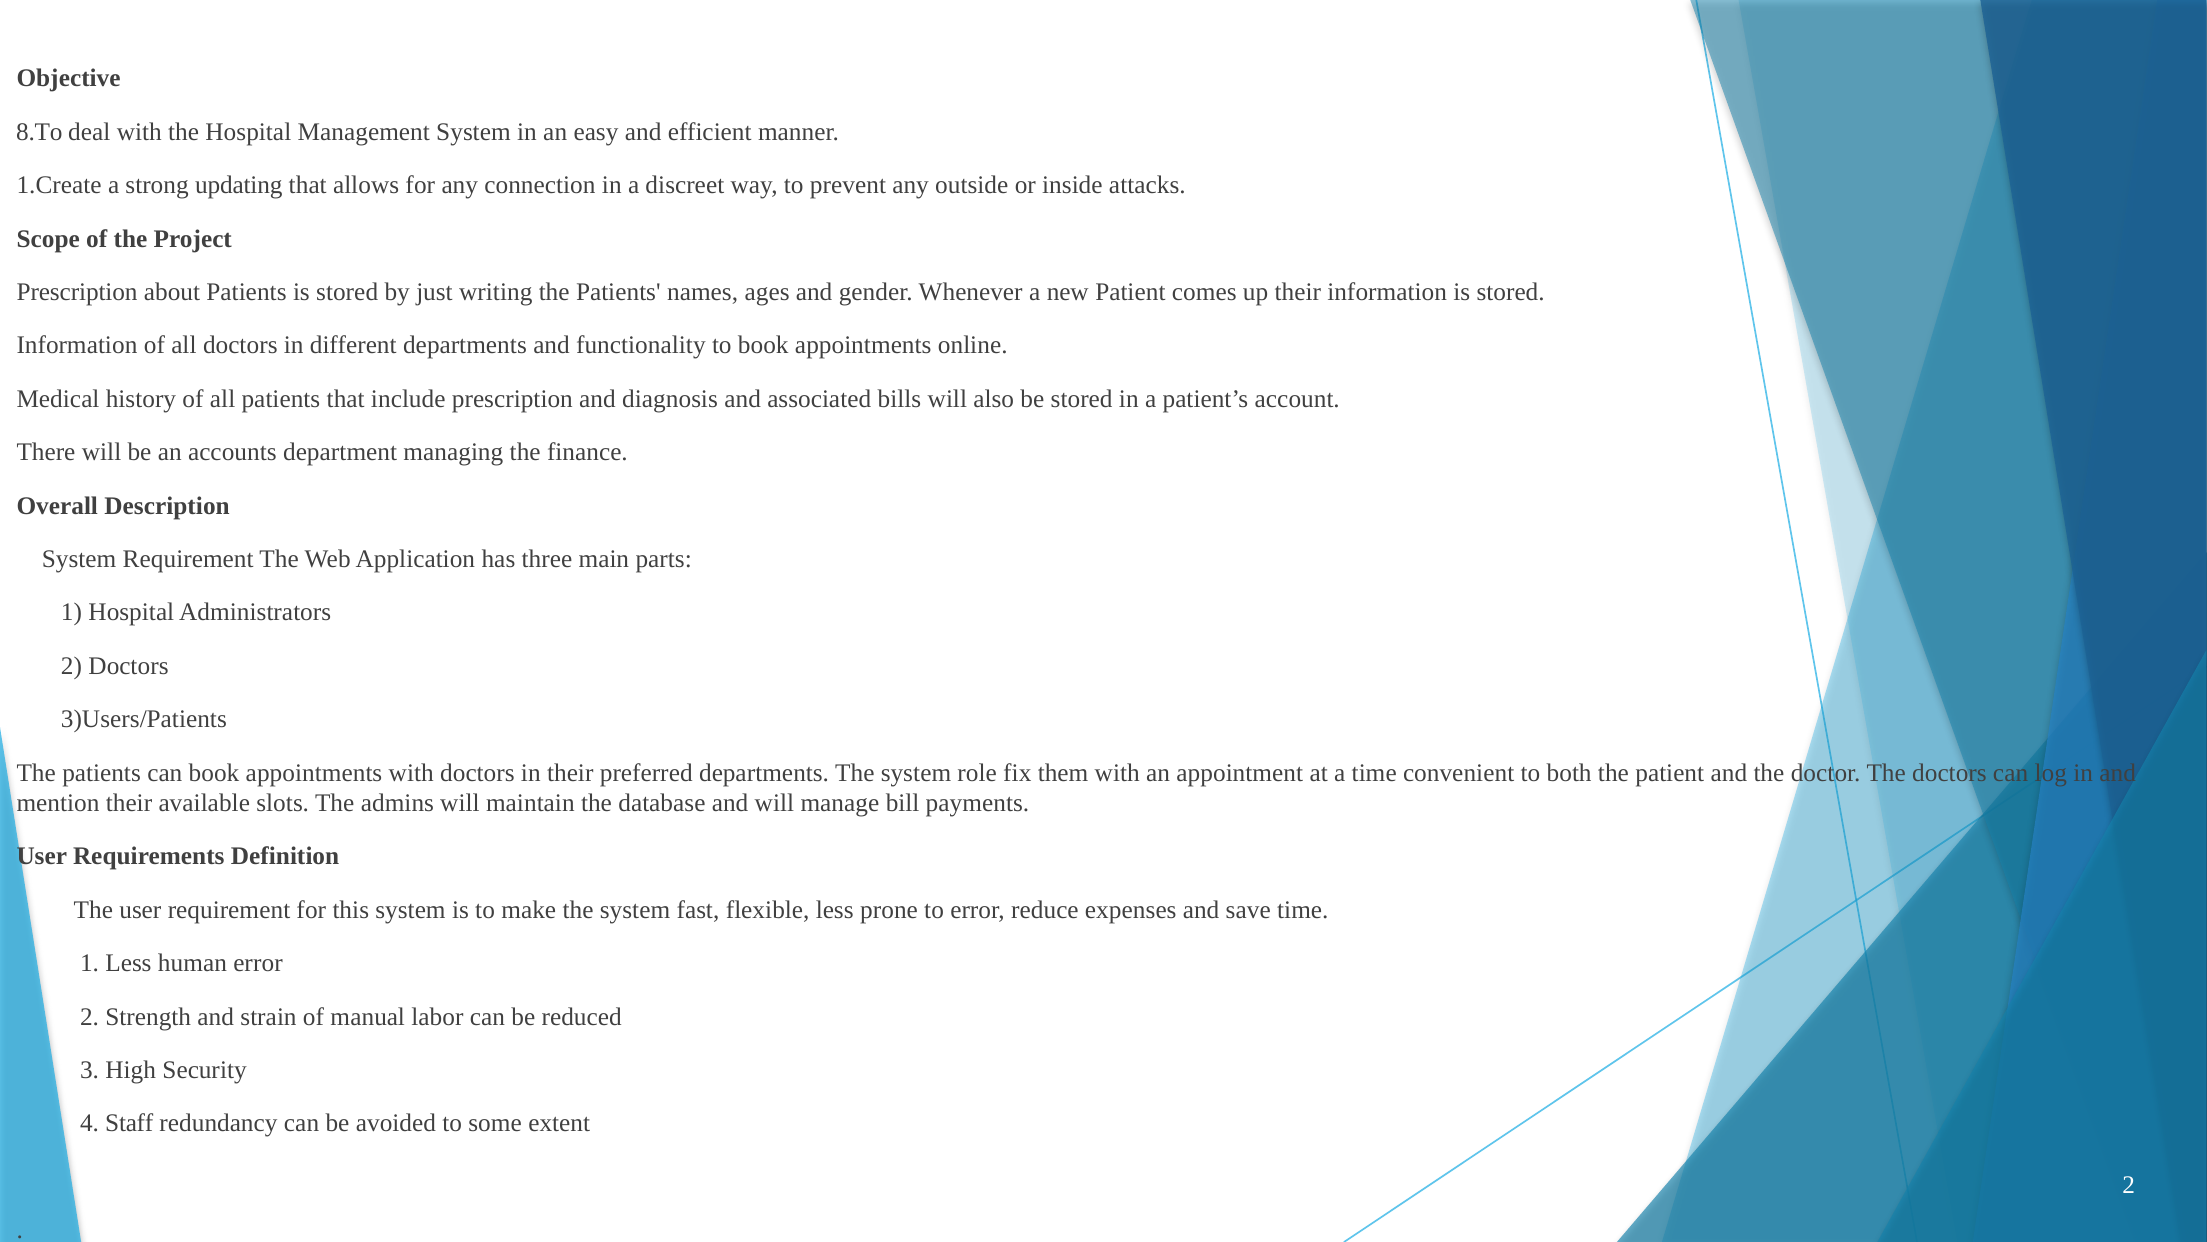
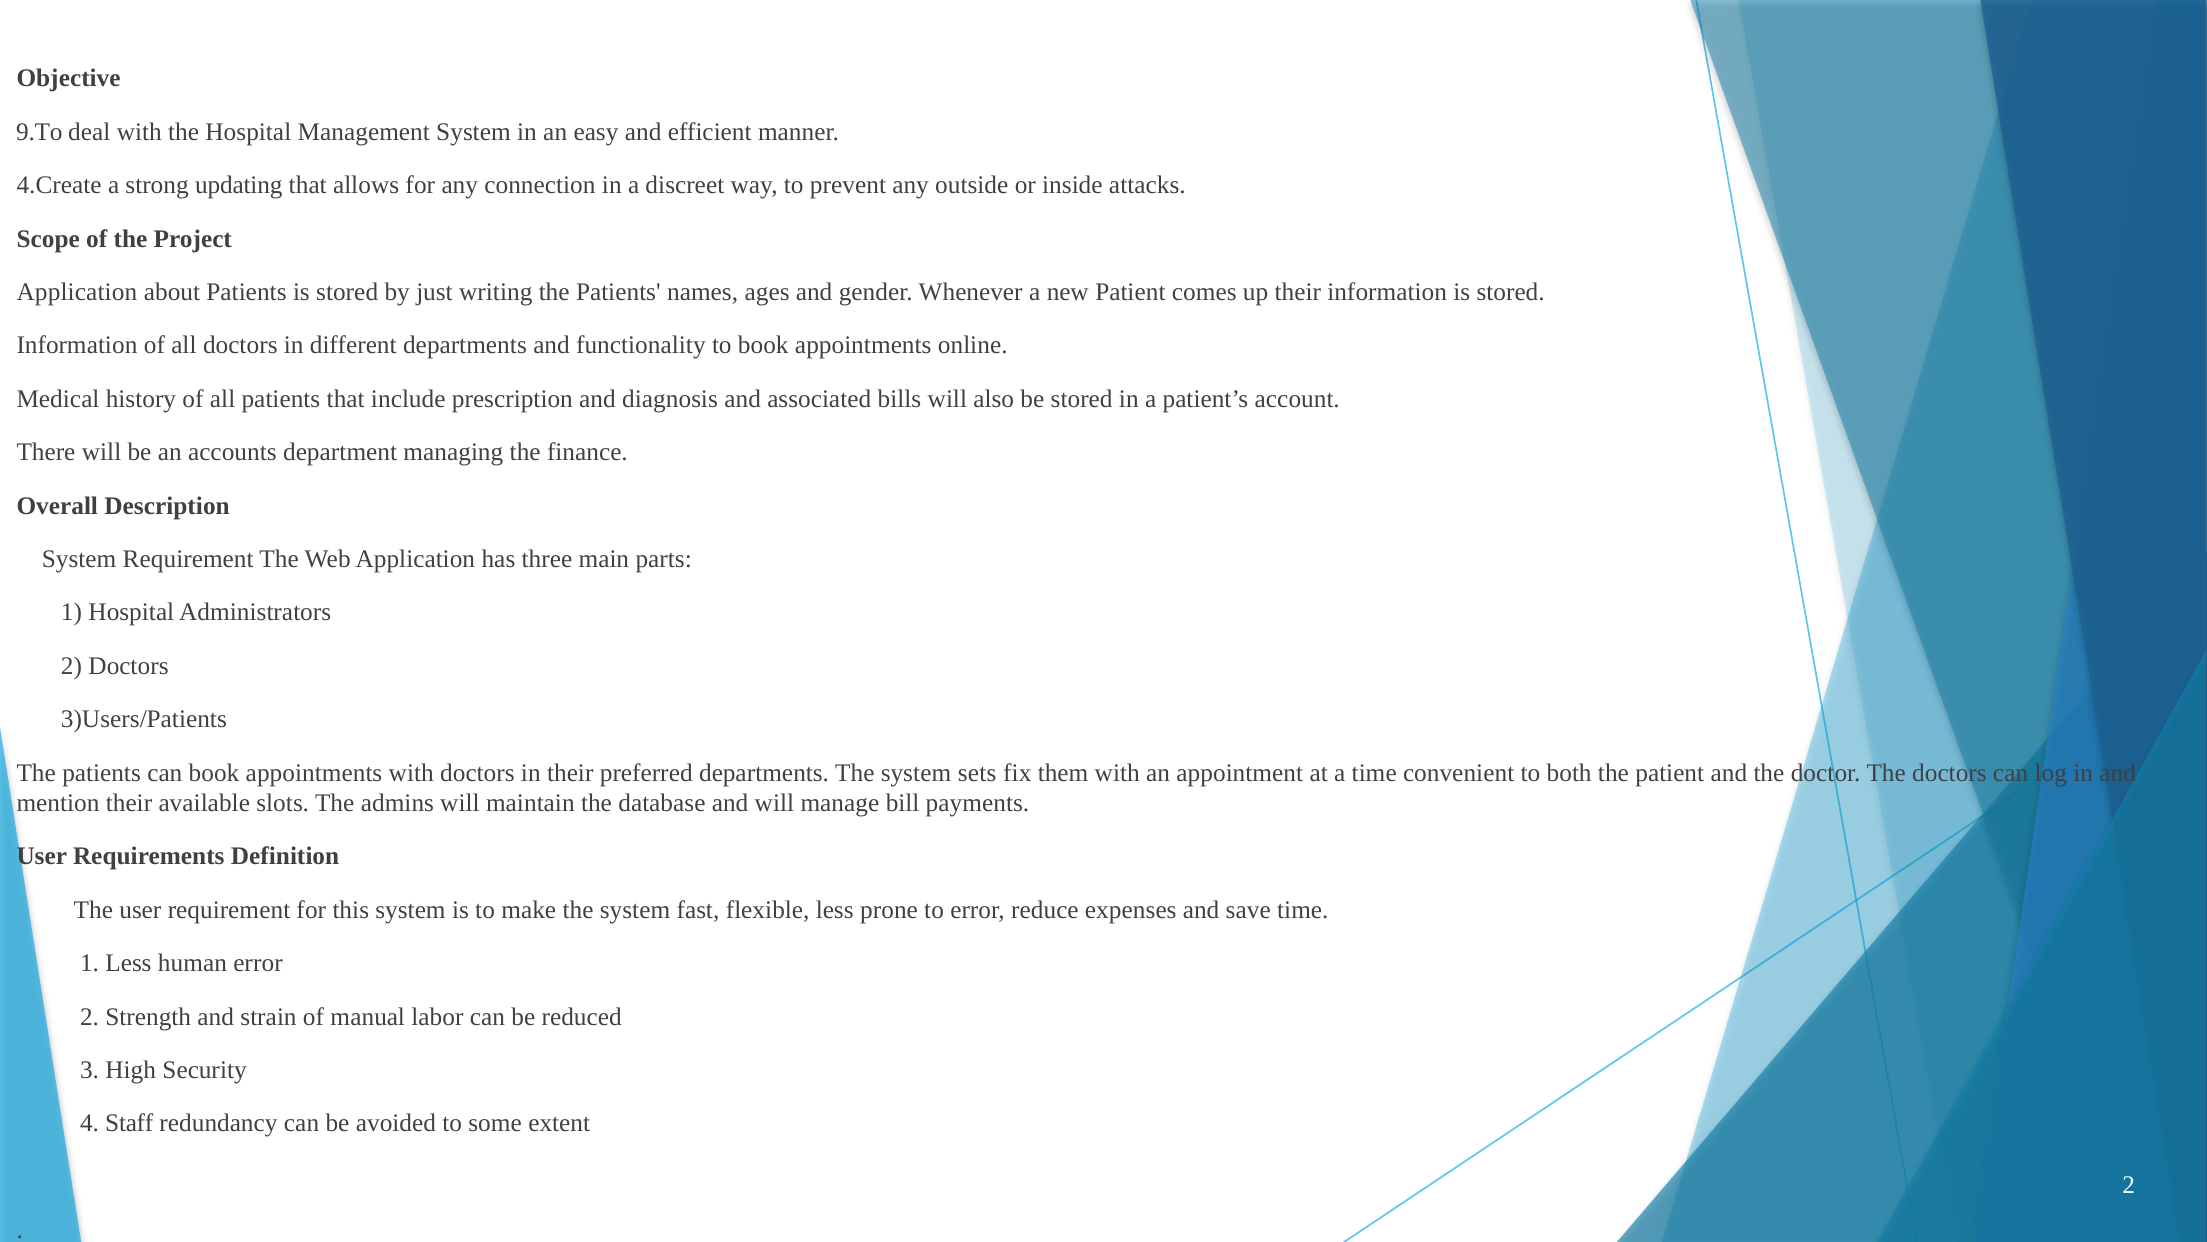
8.To: 8.To -> 9.To
1.Create: 1.Create -> 4.Create
Prescription at (77, 292): Prescription -> Application
role: role -> sets
